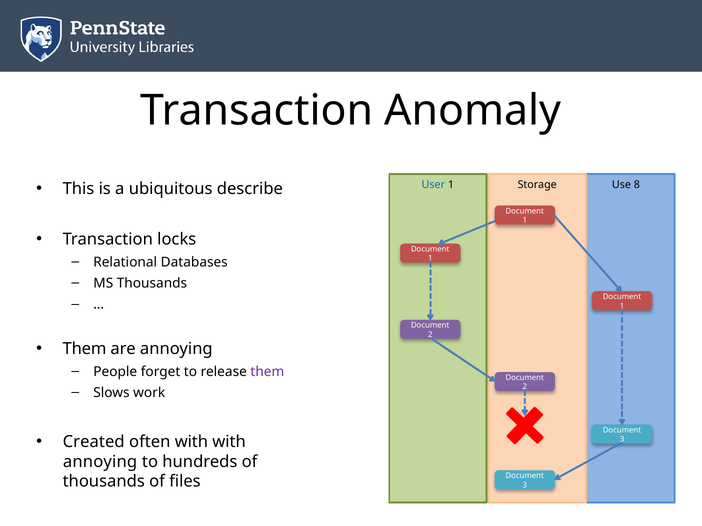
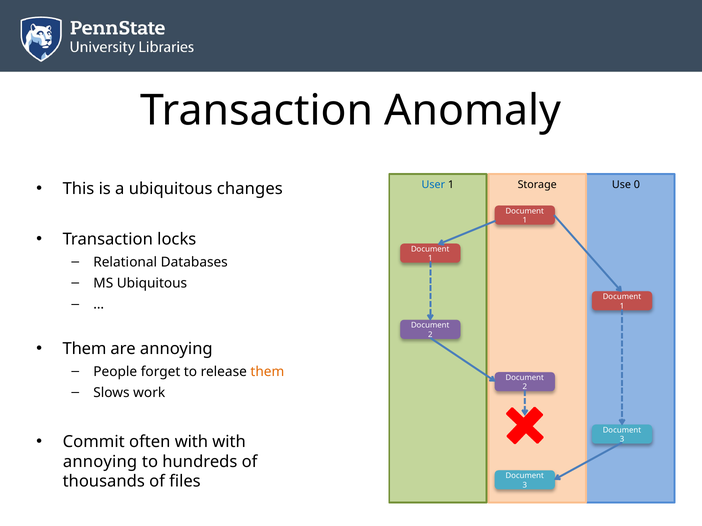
describe: describe -> changes
8: 8 -> 0
MS Thousands: Thousands -> Ubiquitous
them at (267, 372) colour: purple -> orange
Created: Created -> Commit
